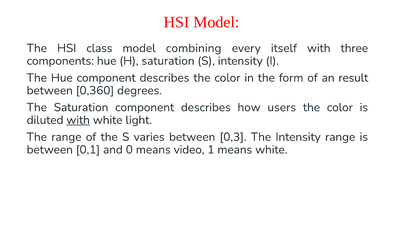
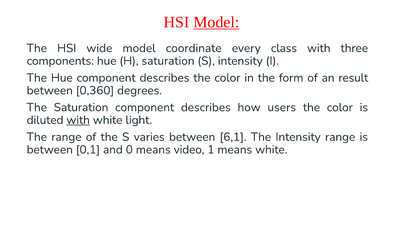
Model at (216, 22) underline: none -> present
class: class -> wide
combining: combining -> coordinate
itself: itself -> class
0,3: 0,3 -> 6,1
